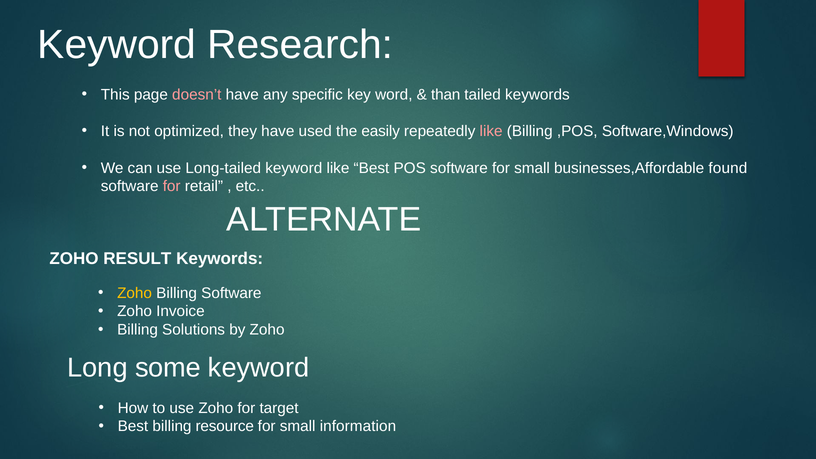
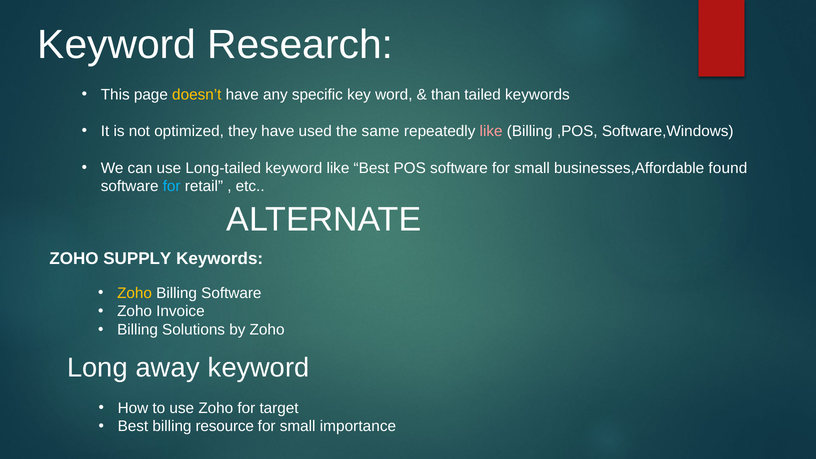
doesn’t colour: pink -> yellow
easily: easily -> same
for at (172, 186) colour: pink -> light blue
RESULT: RESULT -> SUPPLY
some: some -> away
information: information -> importance
